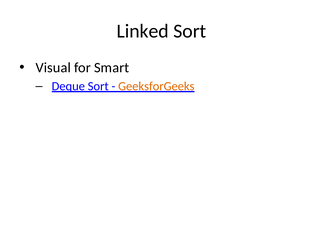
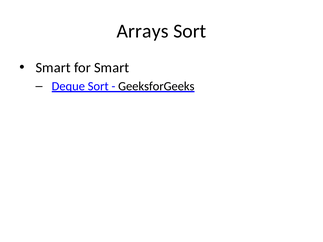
Linked: Linked -> Arrays
Visual at (53, 68): Visual -> Smart
GeeksforGeeks colour: orange -> black
